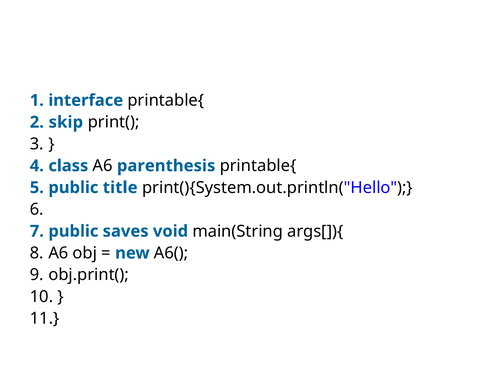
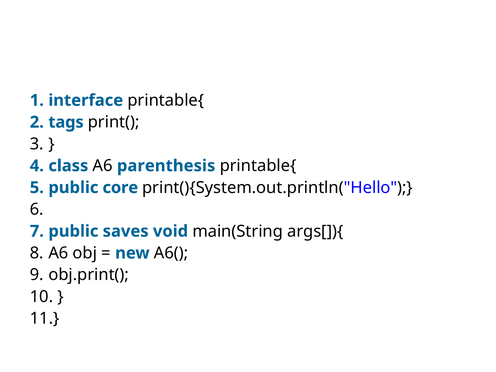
skip: skip -> tags
title: title -> core
